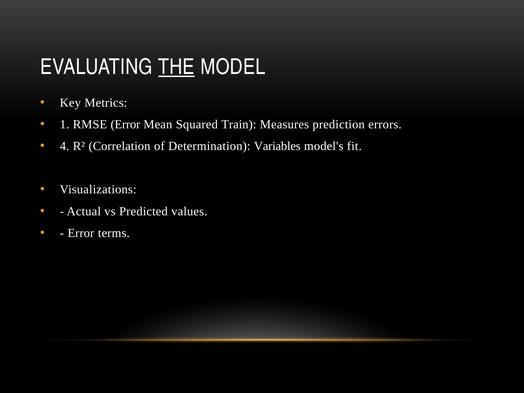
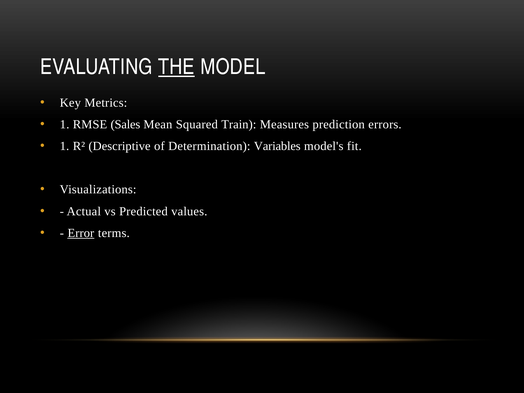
RMSE Error: Error -> Sales
4 at (65, 146): 4 -> 1
Correlation: Correlation -> Descriptive
Error at (81, 233) underline: none -> present
